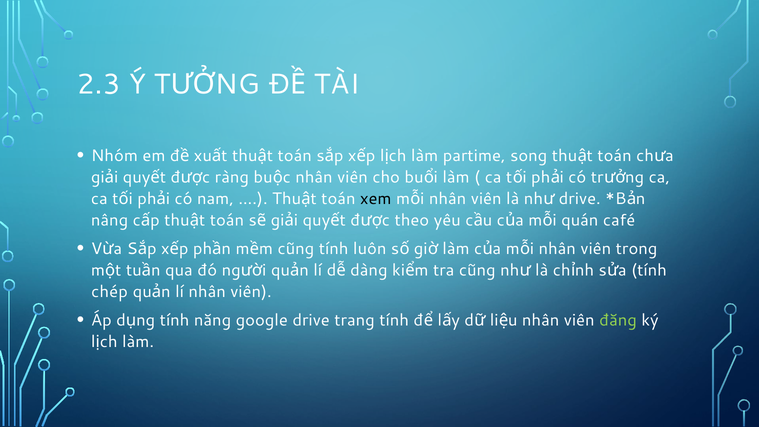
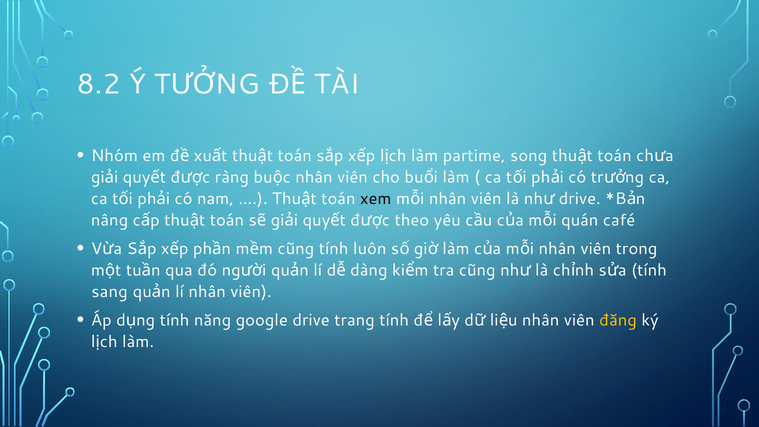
2.3: 2.3 -> 8.2
chép: chép -> sang
đăng colour: light green -> yellow
